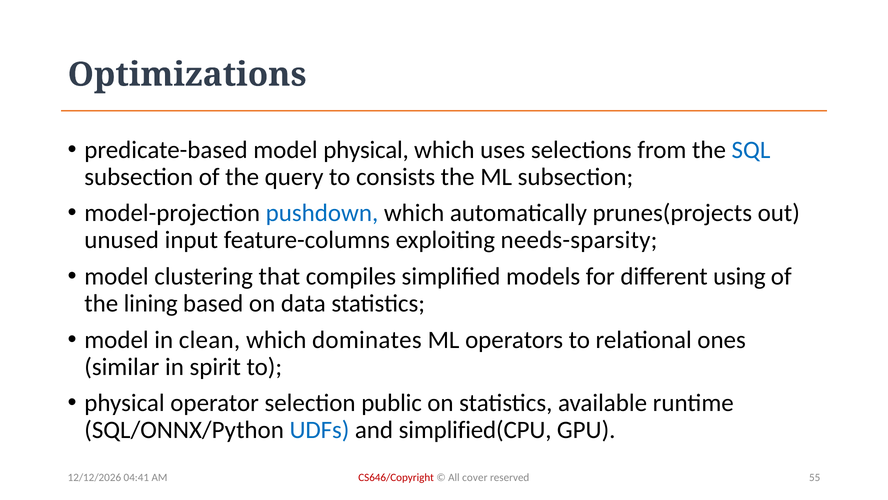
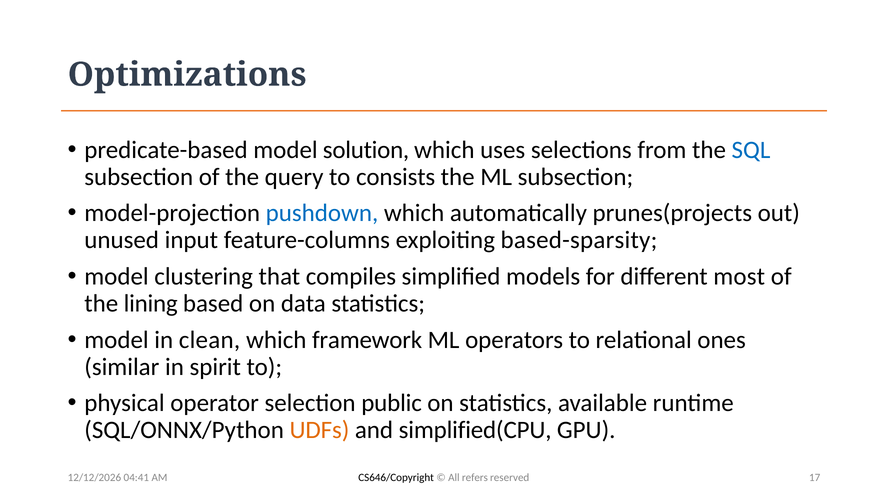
model physical: physical -> solution
needs-sparsity: needs-sparsity -> based-sparsity
using: using -> most
dominates: dominates -> framework
UDFs colour: blue -> orange
CS646/Copyright colour: red -> black
cover: cover -> refers
55: 55 -> 17
